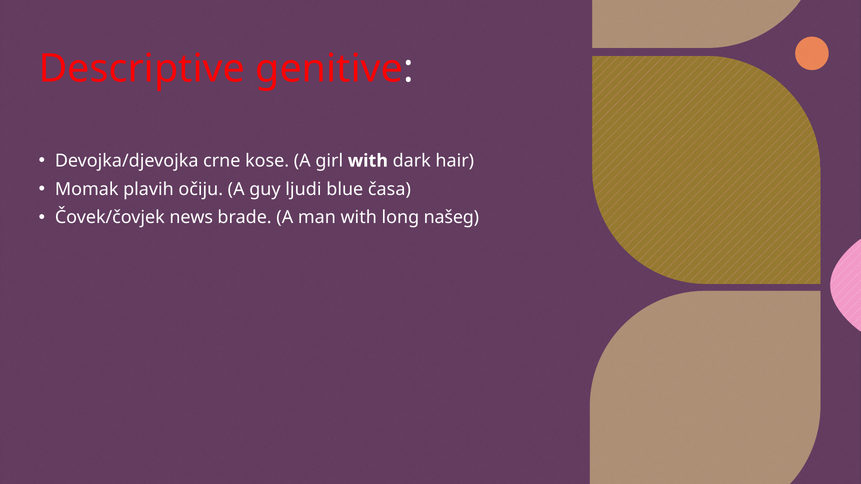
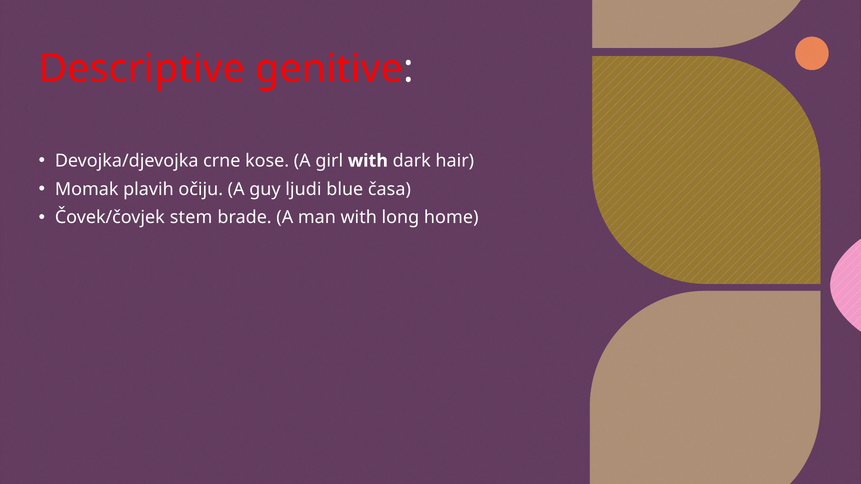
news: news -> stem
našeg: našeg -> home
